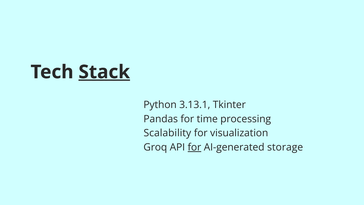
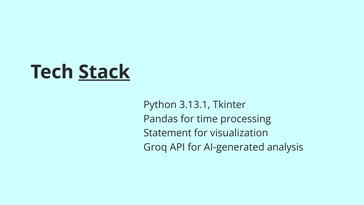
Scalability: Scalability -> Statement
for at (194, 147) underline: present -> none
storage: storage -> analysis
